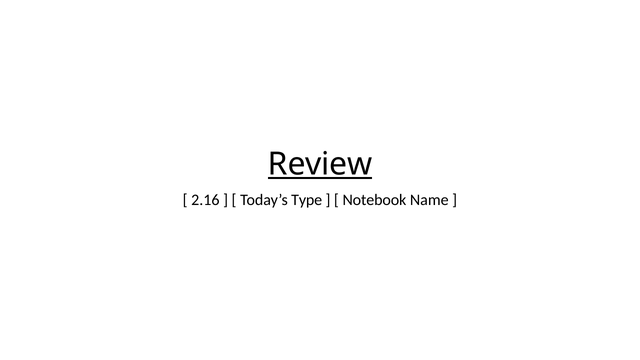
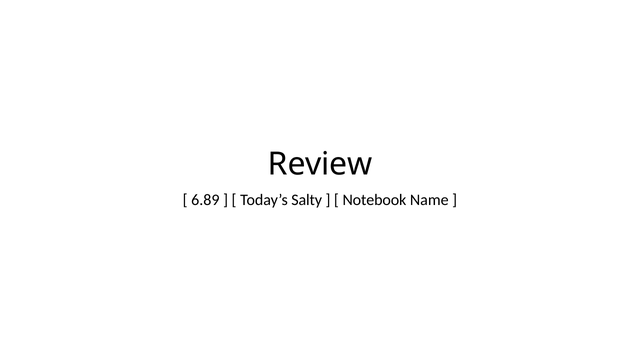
Review underline: present -> none
2.16: 2.16 -> 6.89
Type: Type -> Salty
